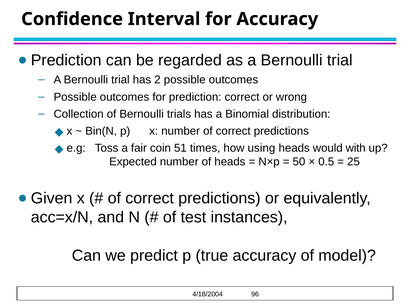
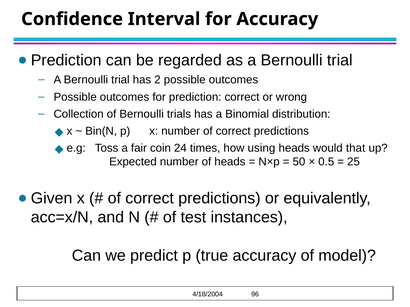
51: 51 -> 24
with: with -> that
